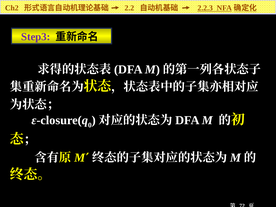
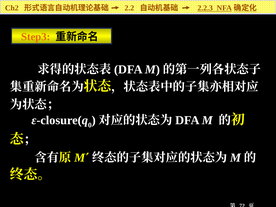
Step3 colour: purple -> orange
